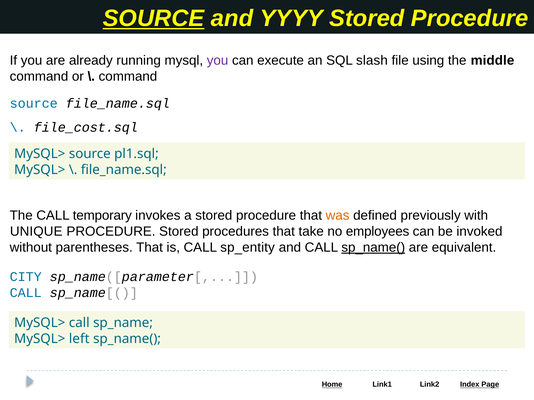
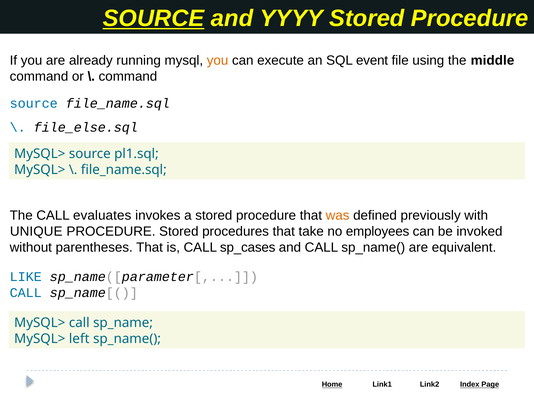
you at (218, 60) colour: purple -> orange
slash: slash -> event
file_cost.sql: file_cost.sql -> file_else.sql
temporary: temporary -> evaluates
sp_entity: sp_entity -> sp_cases
sp_name( at (373, 248) underline: present -> none
CITY: CITY -> LIKE
